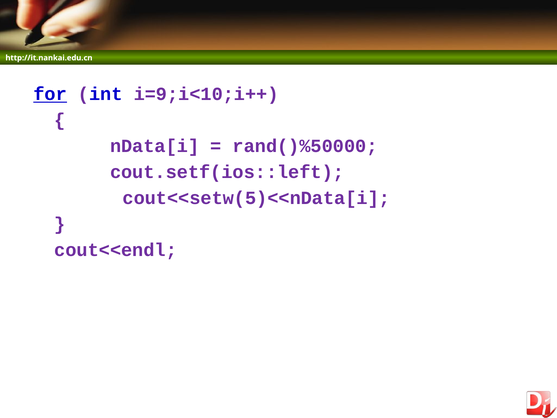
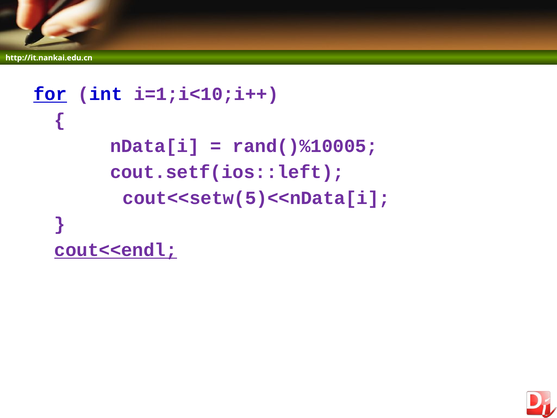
i=9;i<10;i++: i=9;i<10;i++ -> i=1;i<10;i++
rand()%50000: rand()%50000 -> rand()%10005
cout<<endl underline: none -> present
